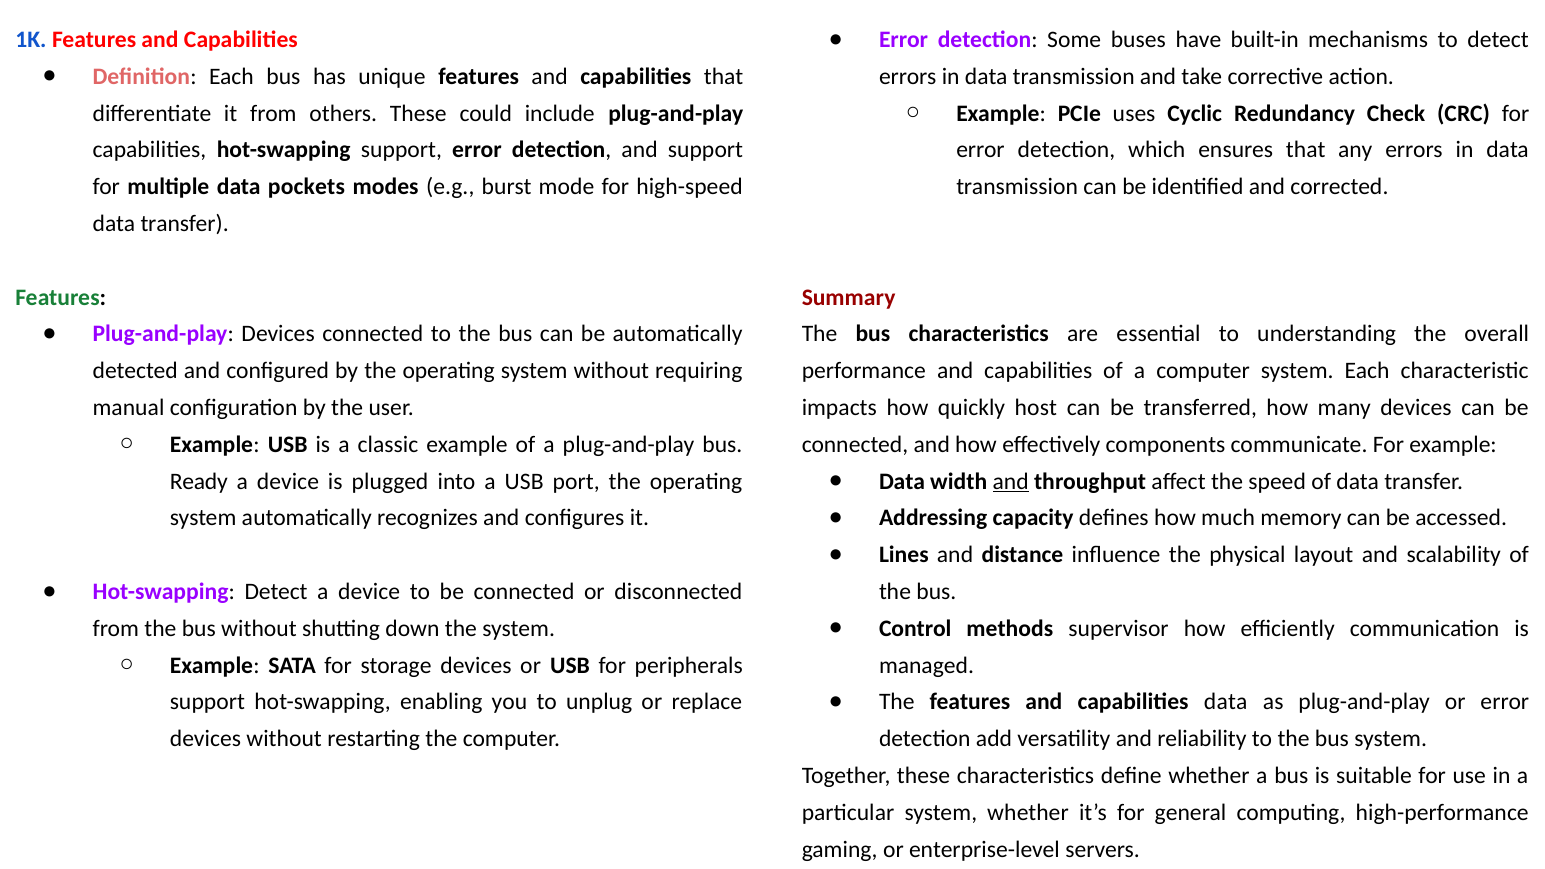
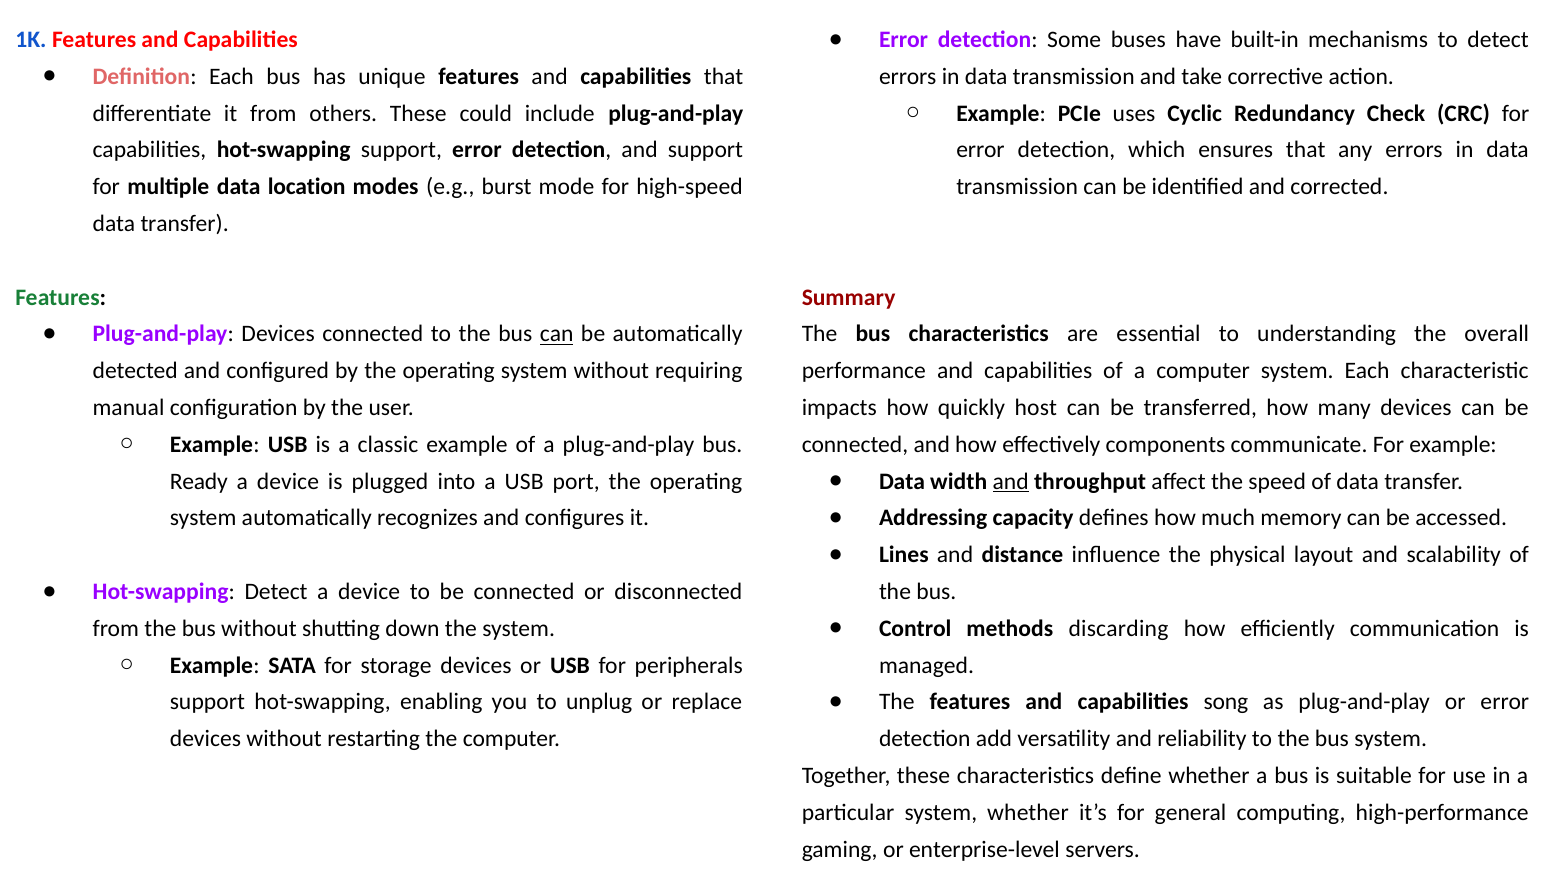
pockets: pockets -> location
can at (557, 334) underline: none -> present
supervisor: supervisor -> discarding
capabilities data: data -> song
